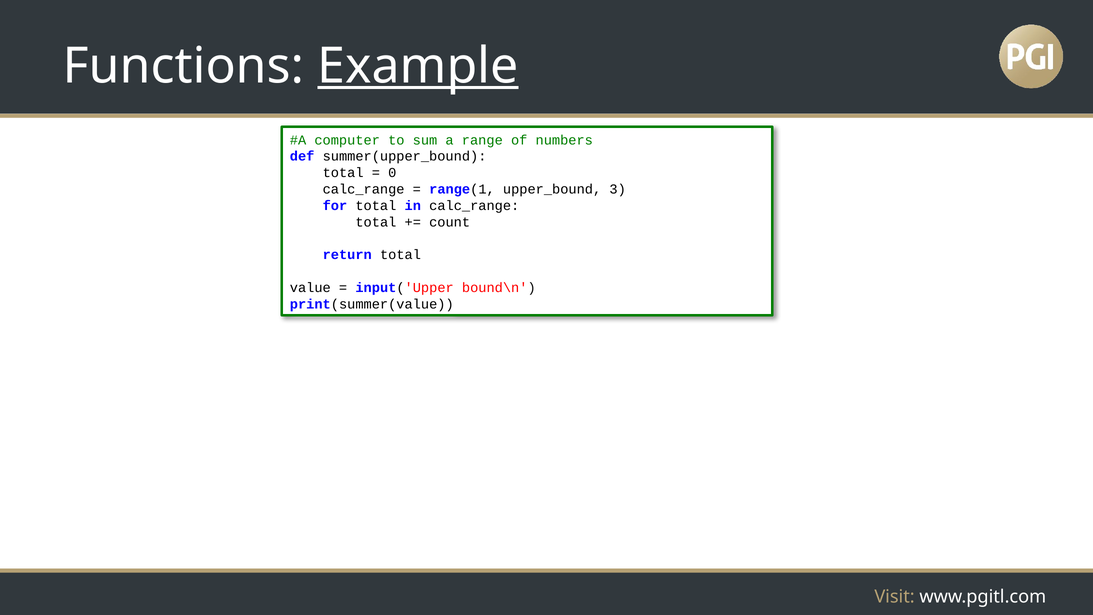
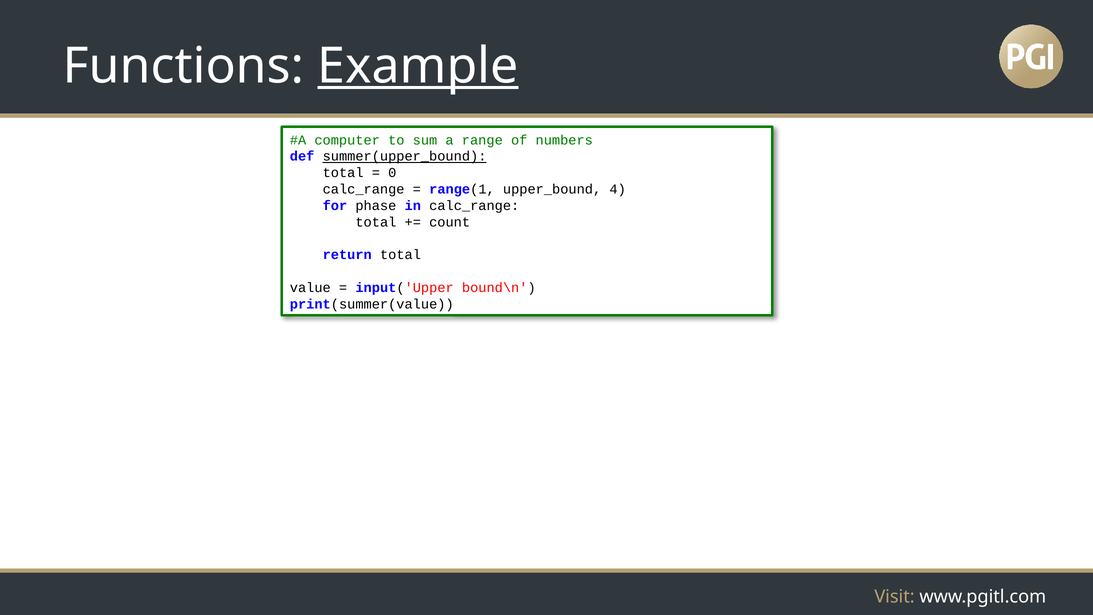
summer(upper_bound underline: none -> present
3: 3 -> 4
for total: total -> phase
